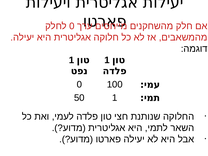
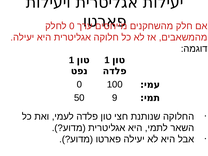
50 1: 1 -> 9
